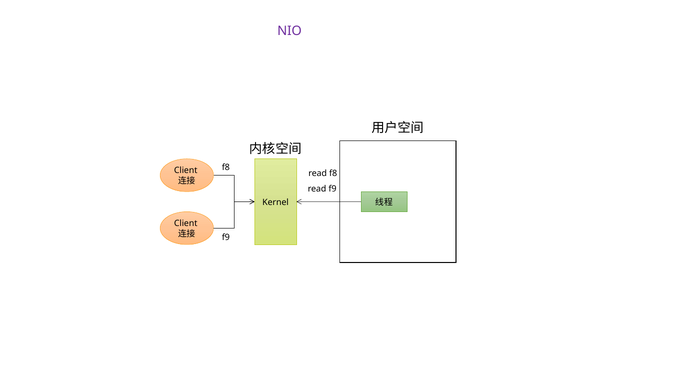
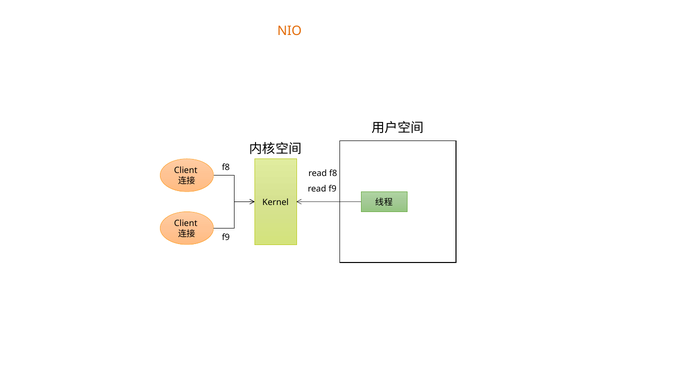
NIO colour: purple -> orange
